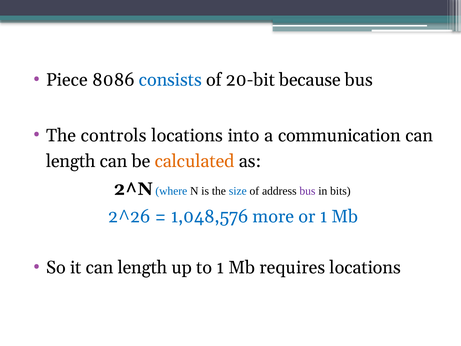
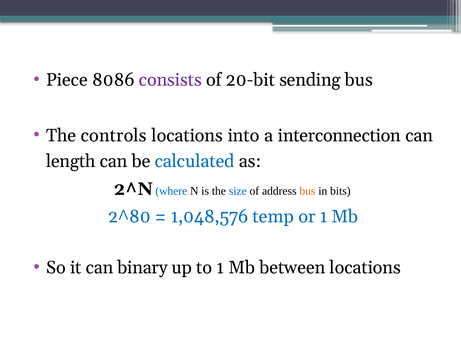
consists colour: blue -> purple
because: because -> sending
communication: communication -> interconnection
calculated colour: orange -> blue
bus at (307, 191) colour: purple -> orange
2^26: 2^26 -> 2^80
more: more -> temp
it can length: length -> binary
requires: requires -> between
